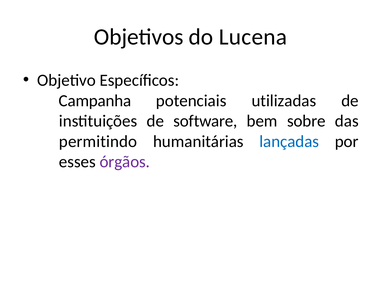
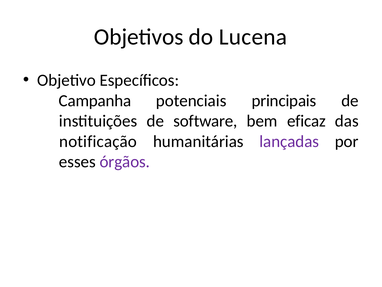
utilizadas: utilizadas -> principais
sobre: sobre -> eficaz
permitindo: permitindo -> notificação
lançadas colour: blue -> purple
